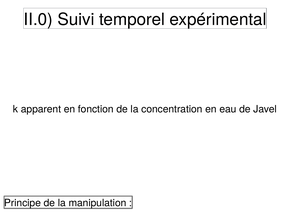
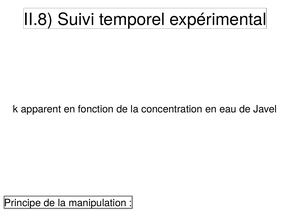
II.0: II.0 -> II.8
